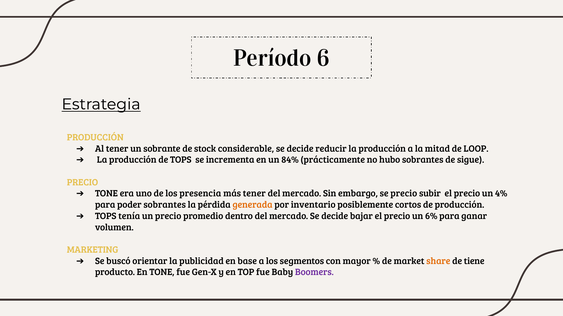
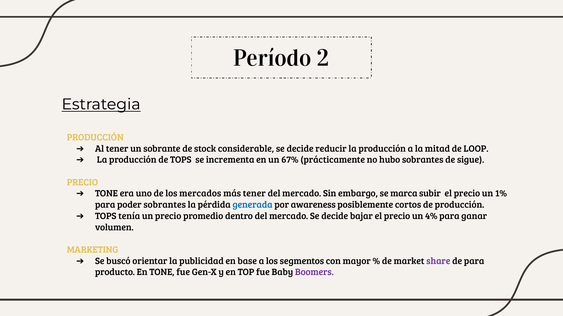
6: 6 -> 2
84%: 84% -> 67%
presencia: presencia -> mercados
se precio: precio -> marca
4%: 4% -> 1%
generada colour: orange -> blue
inventario: inventario -> awareness
6%: 6% -> 4%
share colour: orange -> purple
de tiene: tiene -> para
